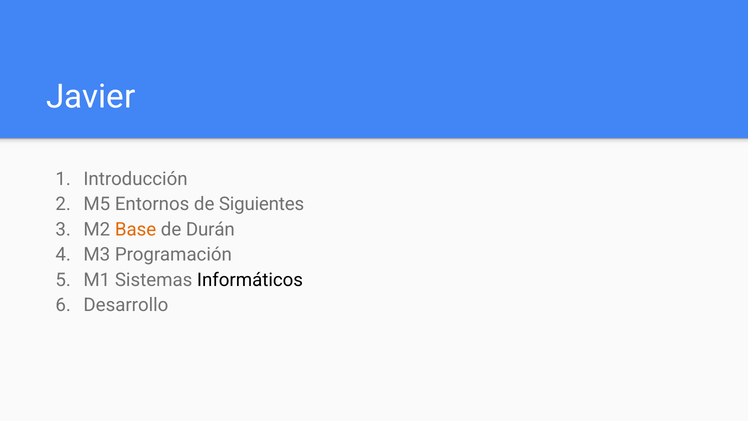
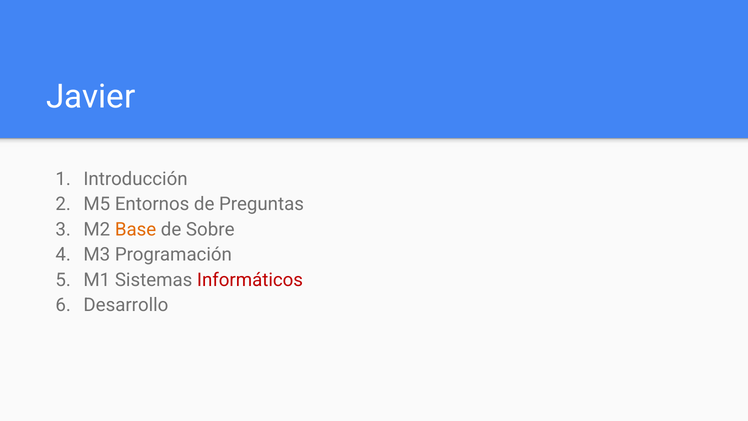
Siguientes: Siguientes -> Preguntas
Durán: Durán -> Sobre
Informáticos colour: black -> red
